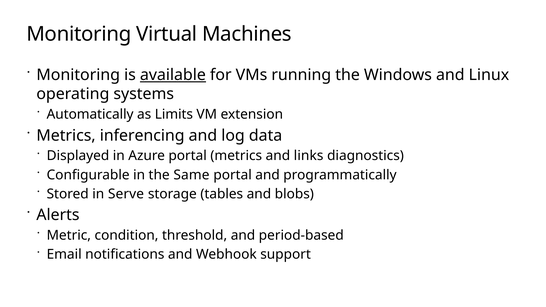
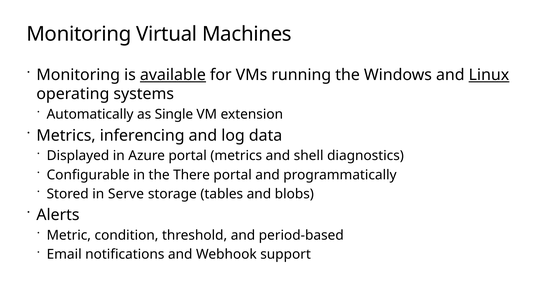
Linux underline: none -> present
Limits: Limits -> Single
links: links -> shell
Same: Same -> There
